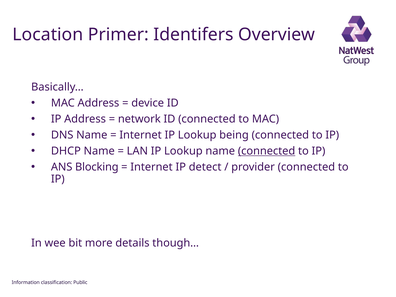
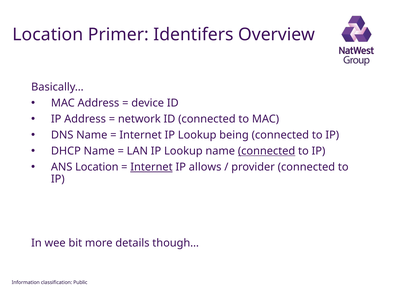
ANS Blocking: Blocking -> Location
Internet at (151, 167) underline: none -> present
detect: detect -> allows
